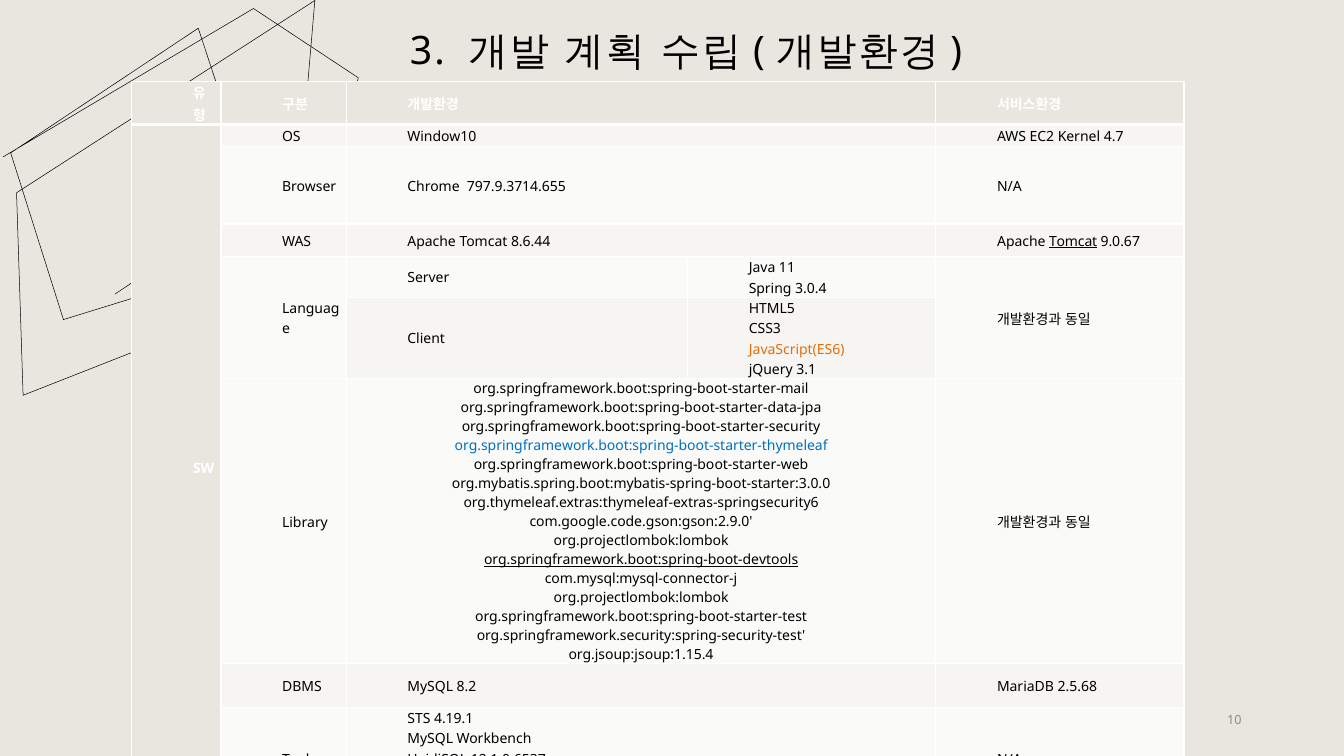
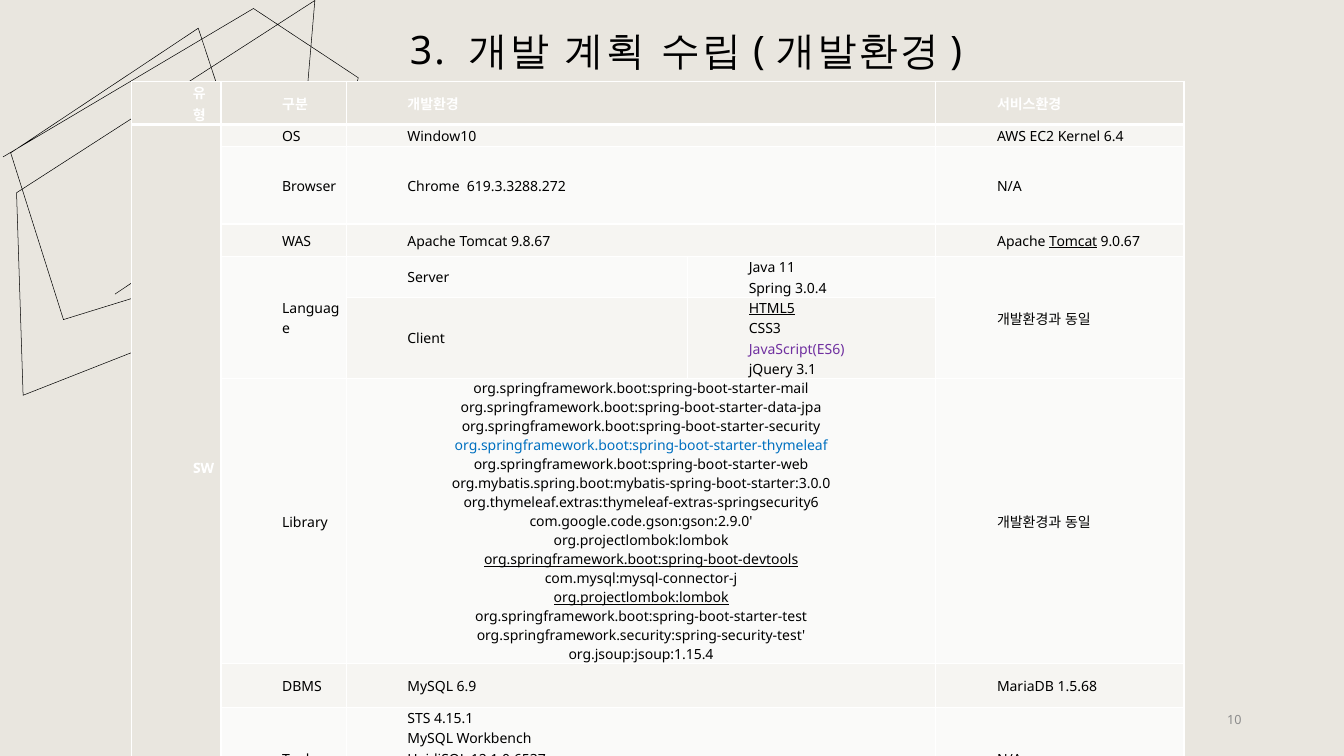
4.7: 4.7 -> 6.4
797.9.3714.655: 797.9.3714.655 -> 619.3.3288.272
8.6.44: 8.6.44 -> 9.8.67
HTML5 underline: none -> present
JavaScript(ES6 colour: orange -> purple
org.projectlombok:lombok at (641, 598) underline: none -> present
8.2: 8.2 -> 6.9
2.5.68: 2.5.68 -> 1.5.68
4.19.1: 4.19.1 -> 4.15.1
